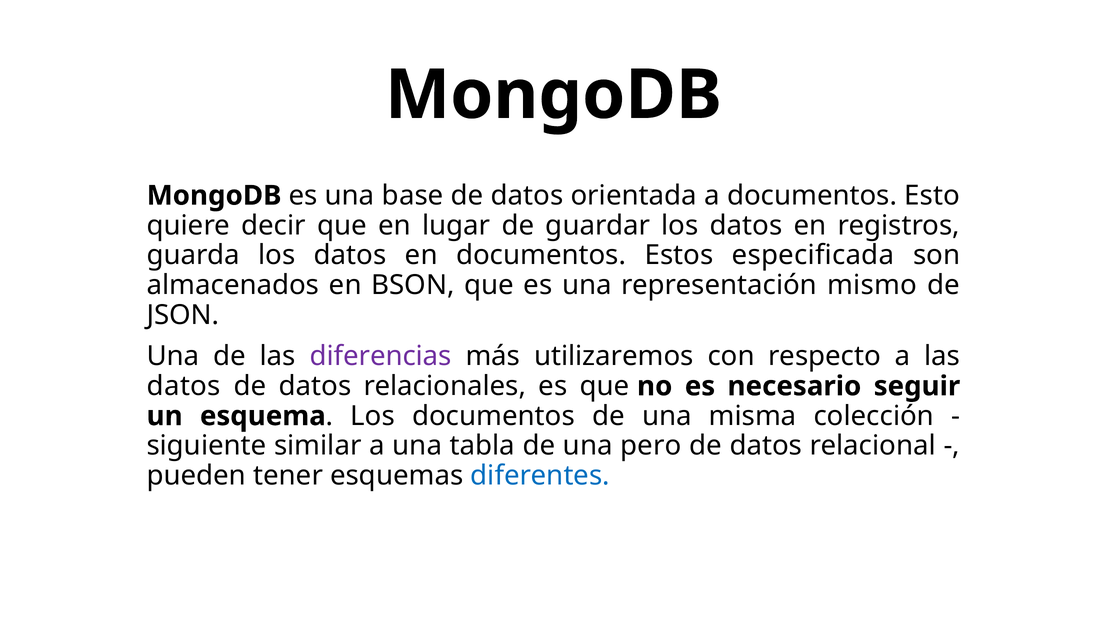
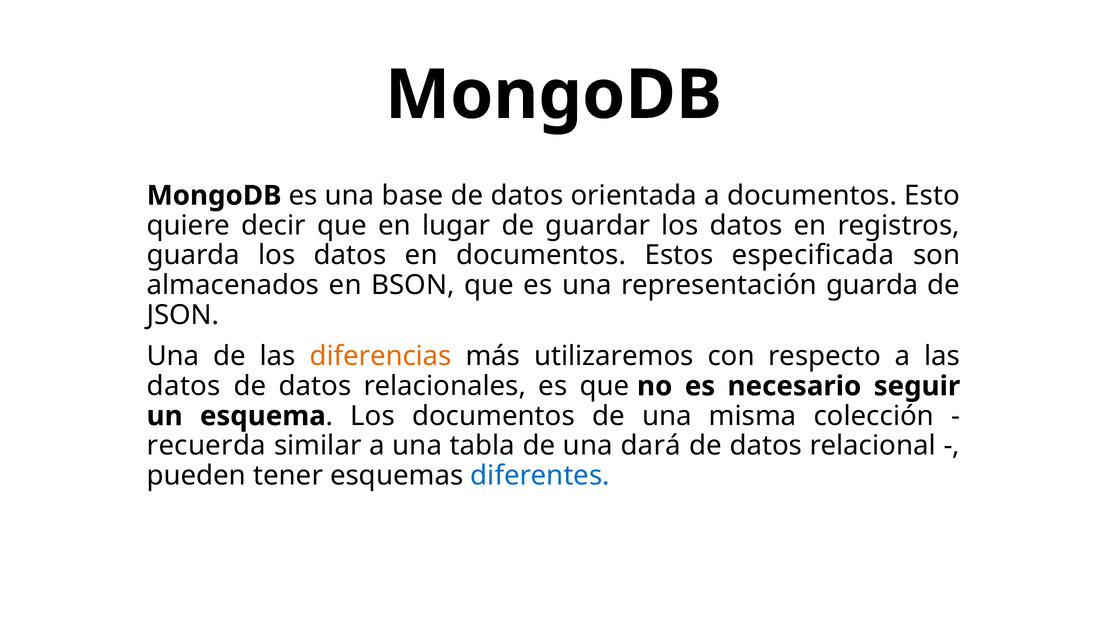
representación mismo: mismo -> guarda
diferencias colour: purple -> orange
siguiente: siguiente -> recuerda
pero: pero -> dará
